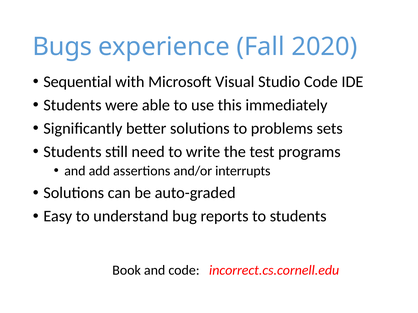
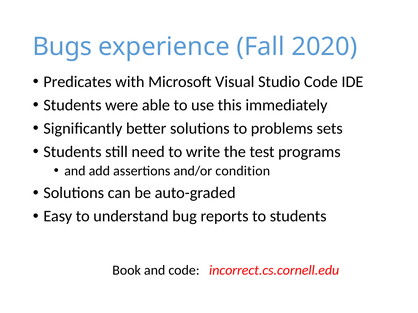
Sequential: Sequential -> Predicates
interrupts: interrupts -> condition
